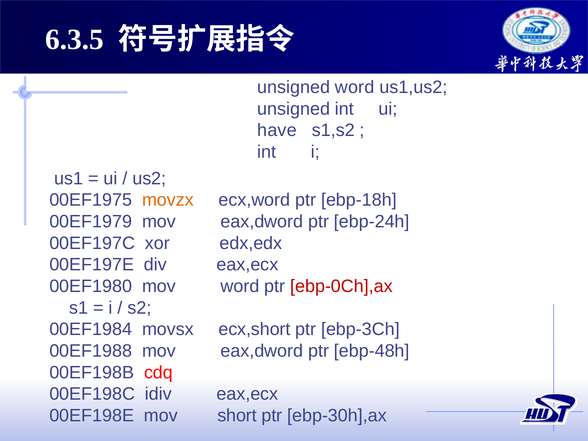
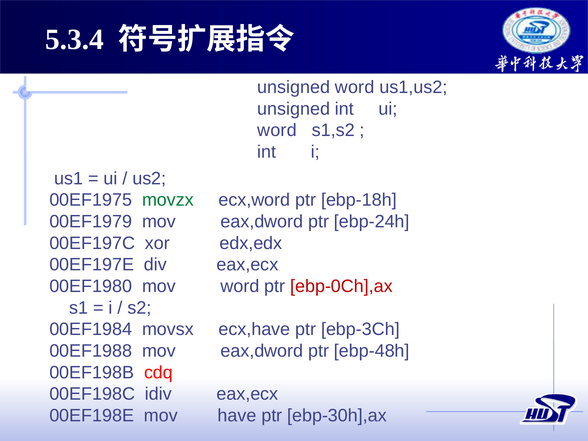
6.3.5: 6.3.5 -> 5.3.4
have at (277, 130): have -> word
movzx colour: orange -> green
ecx,short: ecx,short -> ecx,have
short: short -> have
